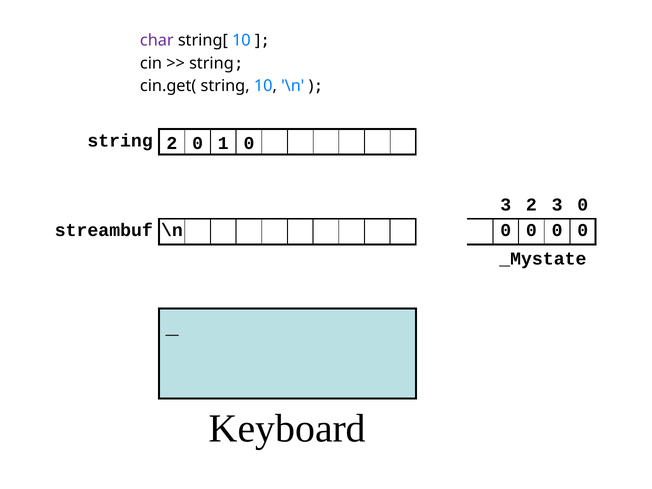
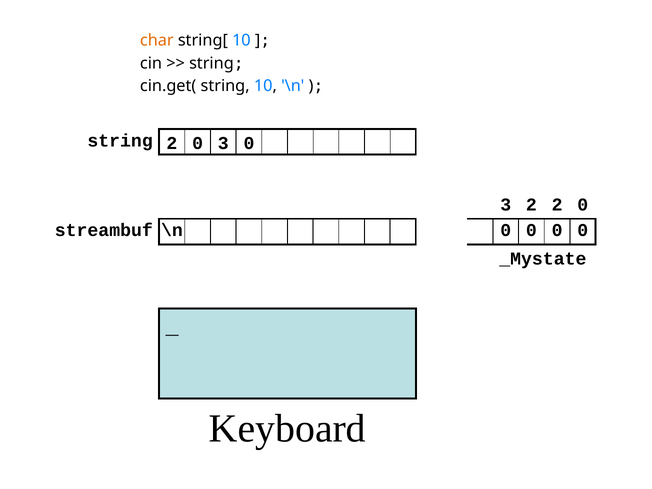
char colour: purple -> orange
0 1: 1 -> 3
2 3: 3 -> 2
